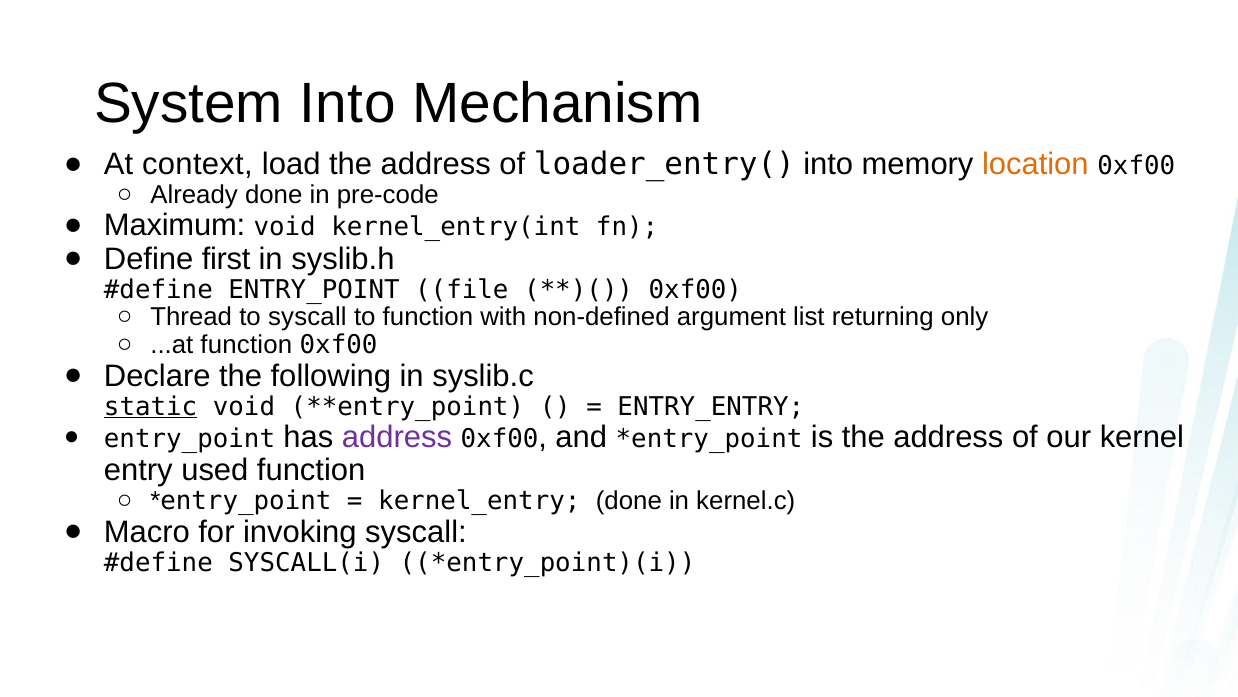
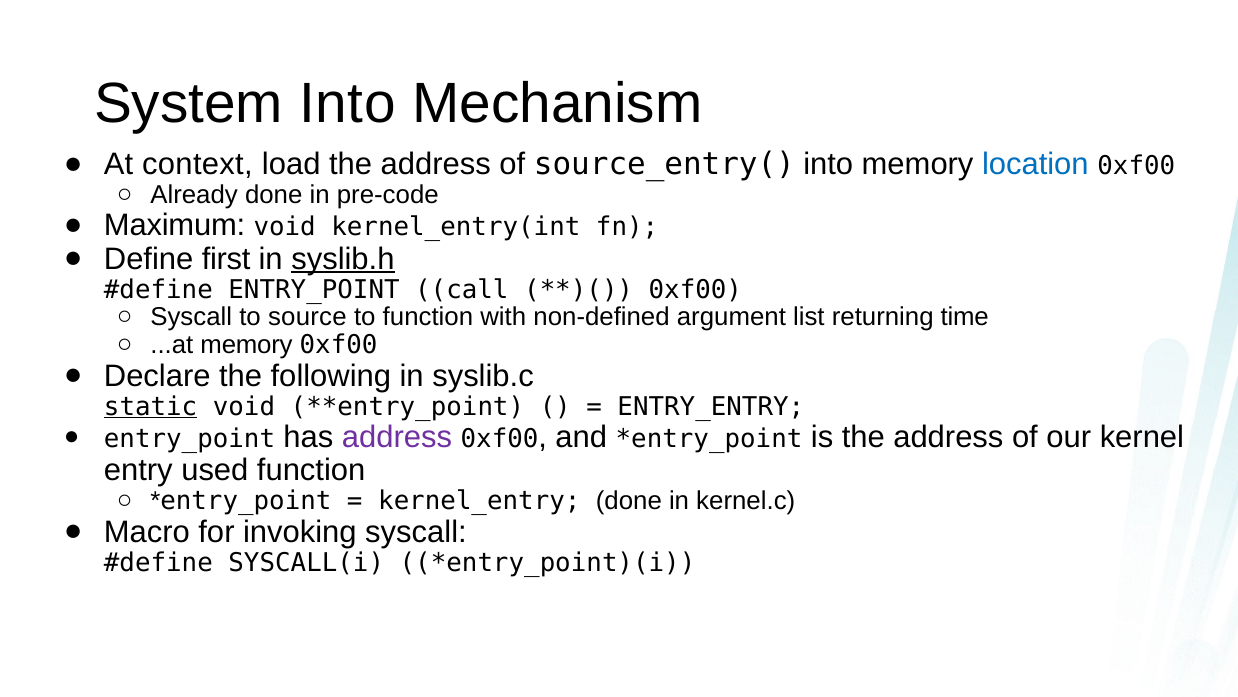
loader_entry(: loader_entry( -> source_entry(
location colour: orange -> blue
syslib.h underline: none -> present
file: file -> call
Thread at (191, 317): Thread -> Syscall
to syscall: syscall -> source
only: only -> time
...at function: function -> memory
